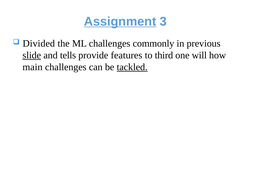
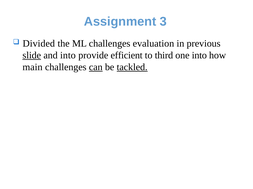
Assignment underline: present -> none
commonly: commonly -> evaluation
and tells: tells -> into
features: features -> efficient
one will: will -> into
can underline: none -> present
